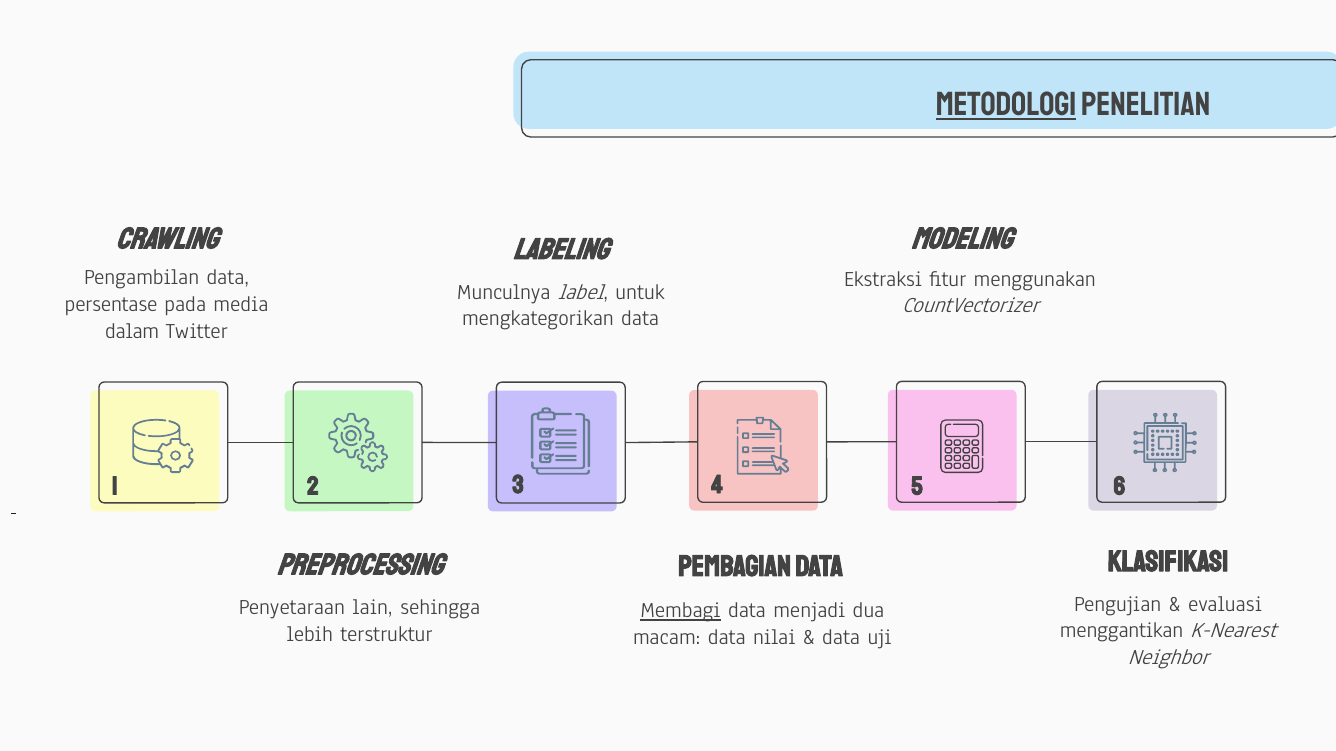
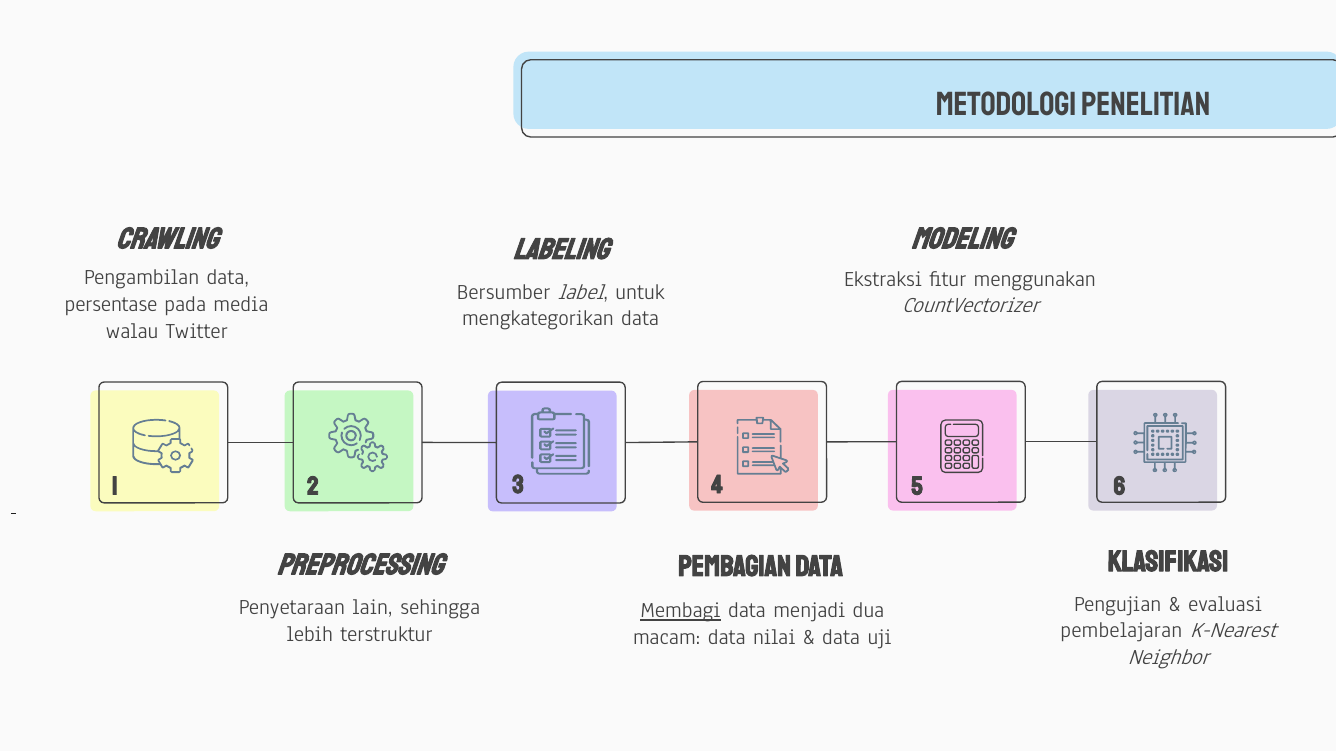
Metodologi underline: present -> none
Munculnya: Munculnya -> Bersumber
dalam: dalam -> walau
menggantikan: menggantikan -> pembelajaran
